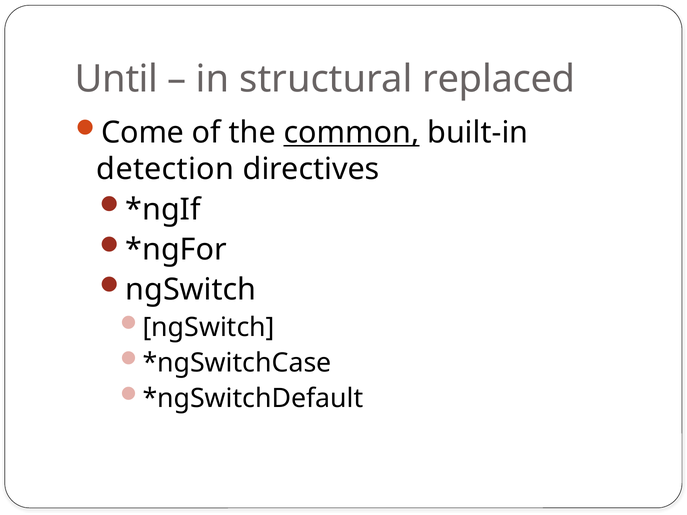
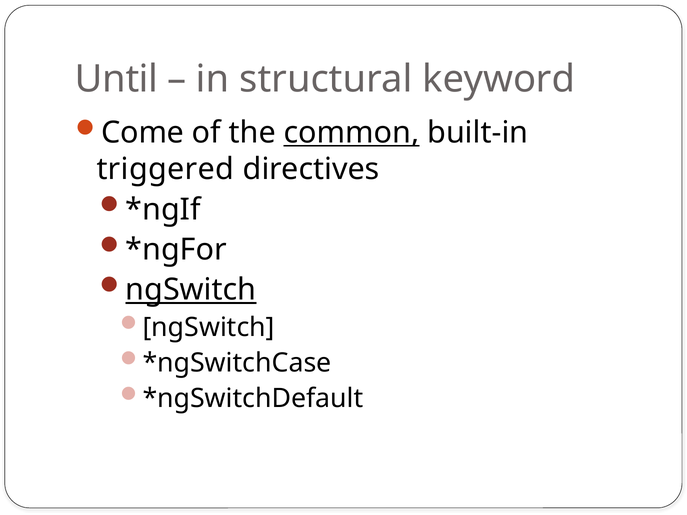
replaced: replaced -> keyword
detection: detection -> triggered
ngSwitch at (191, 290) underline: none -> present
